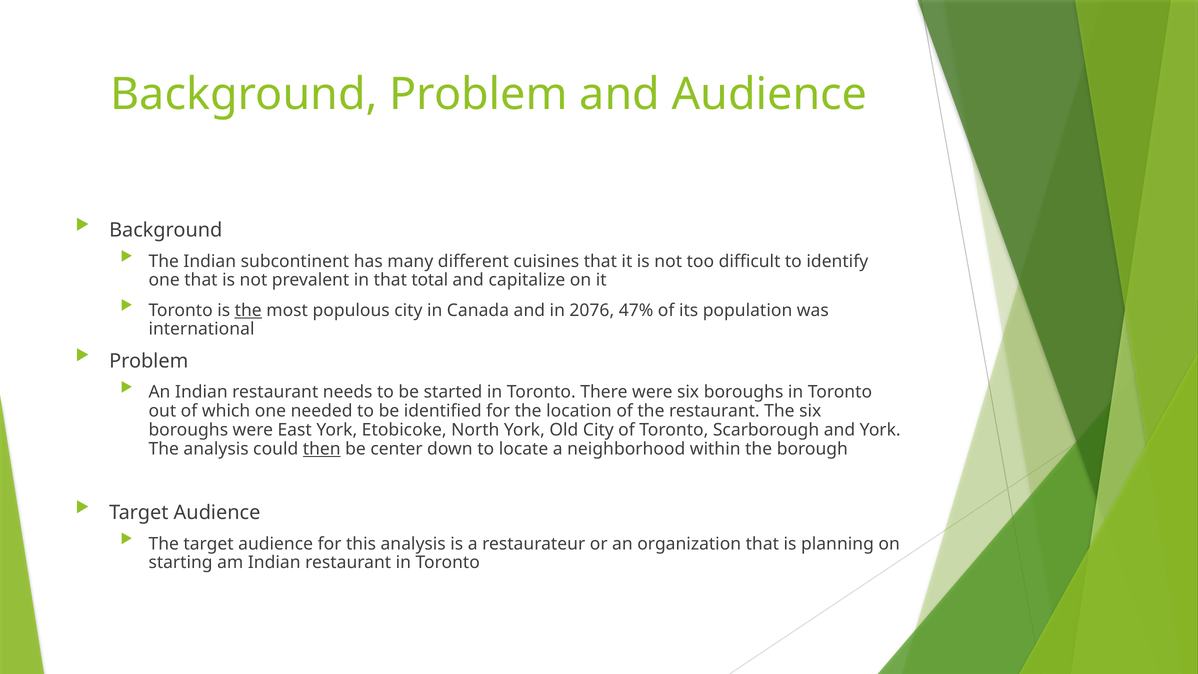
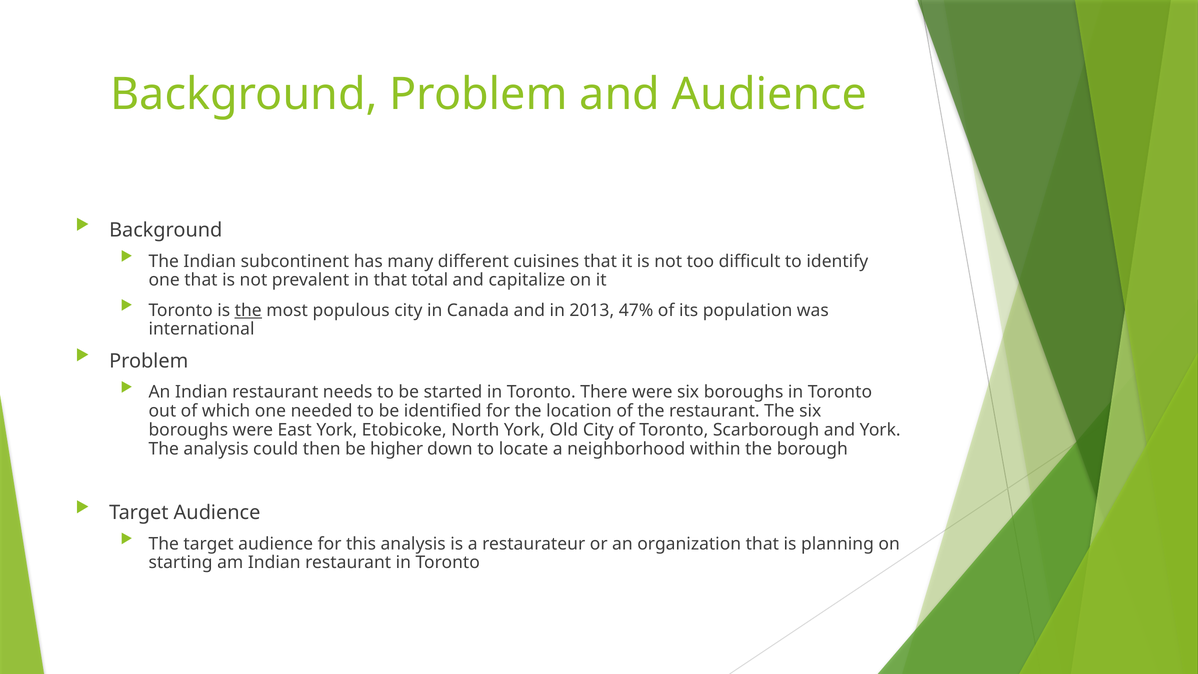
2076: 2076 -> 2013
then underline: present -> none
center: center -> higher
